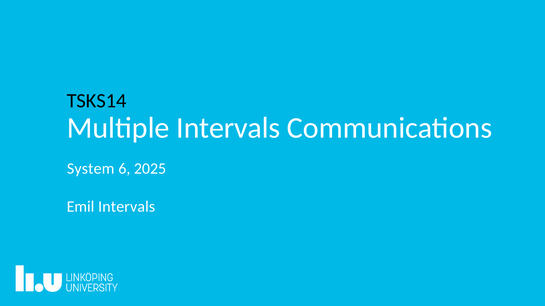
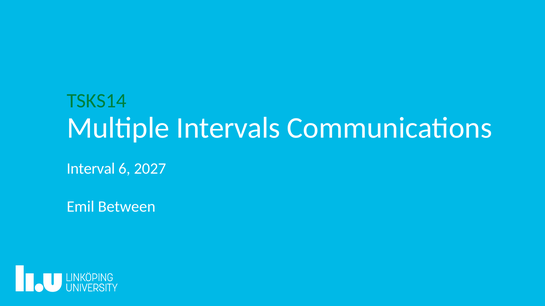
TSKS14 colour: black -> green
System: System -> Interval
2025: 2025 -> 2027
Emil Intervals: Intervals -> Between
